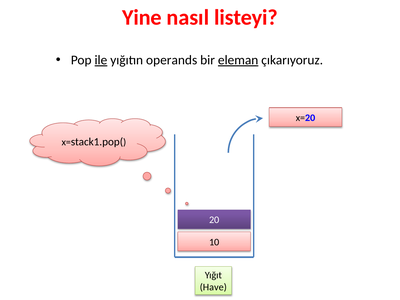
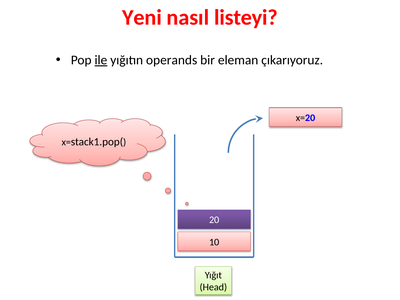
Yine: Yine -> Yeni
eleman underline: present -> none
Have: Have -> Head
